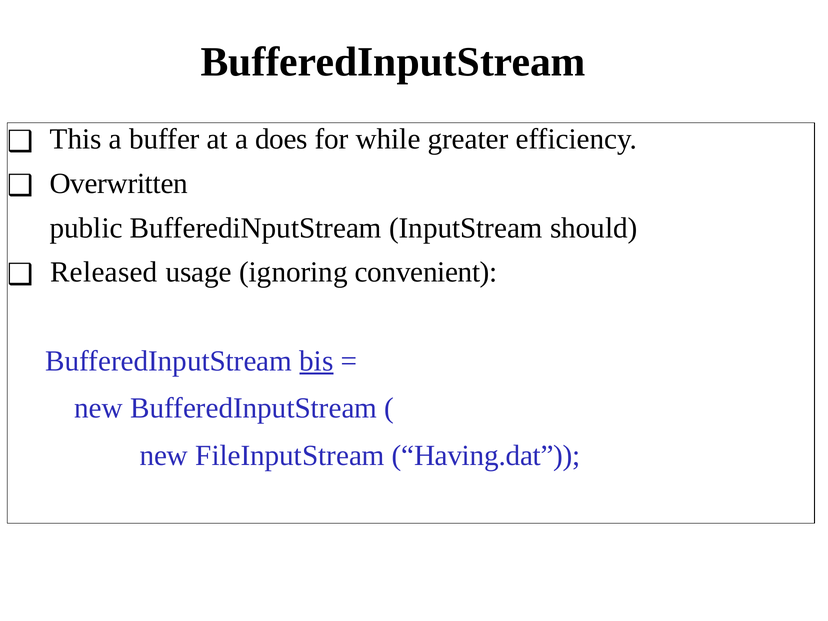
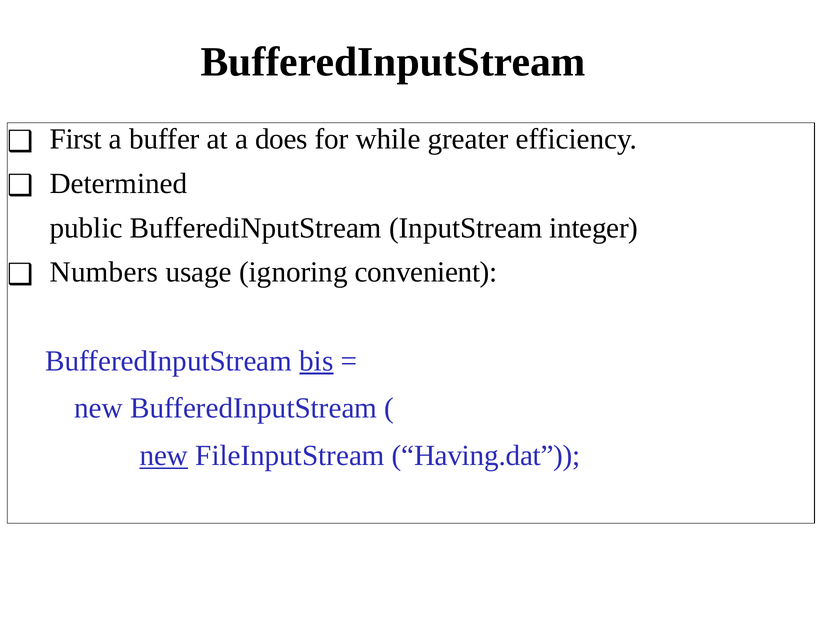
This: This -> First
Overwritten: Overwritten -> Determined
should: should -> integer
Released: Released -> Numbers
new at (164, 456) underline: none -> present
